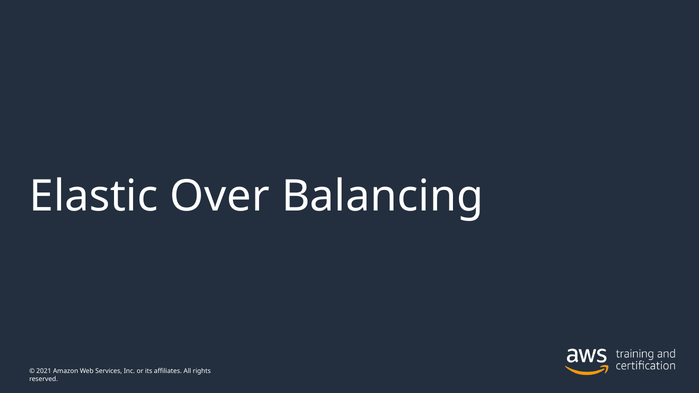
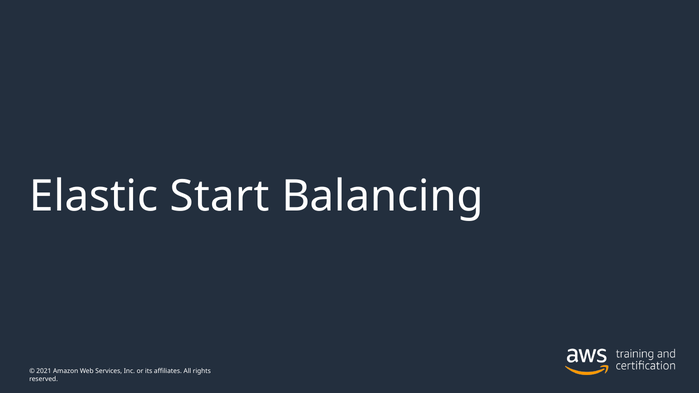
Over: Over -> Start
